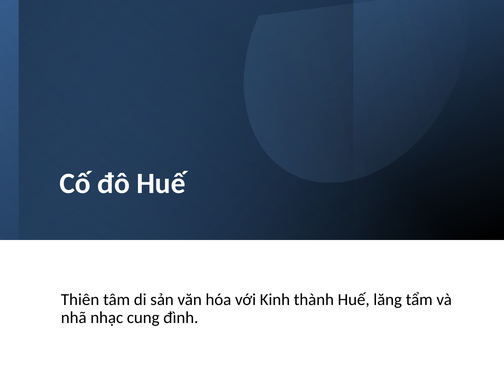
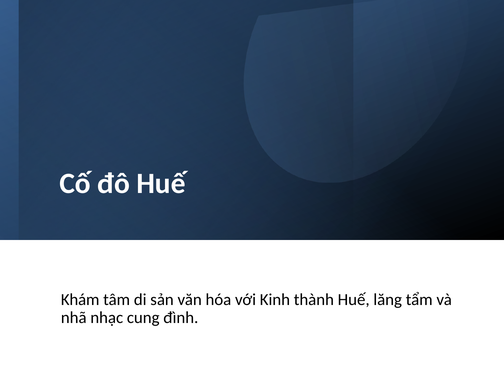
Thiên: Thiên -> Khám
